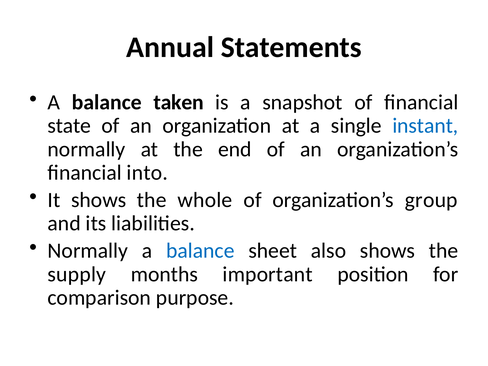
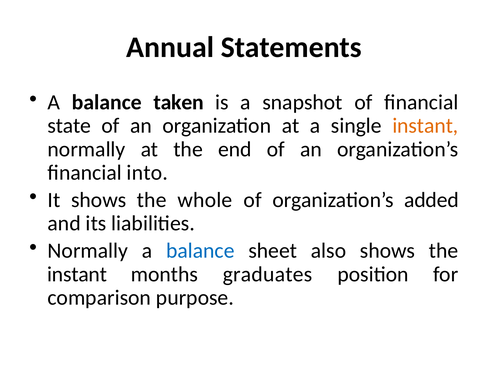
instant at (425, 126) colour: blue -> orange
group: group -> added
supply at (77, 274): supply -> instant
important: important -> graduates
